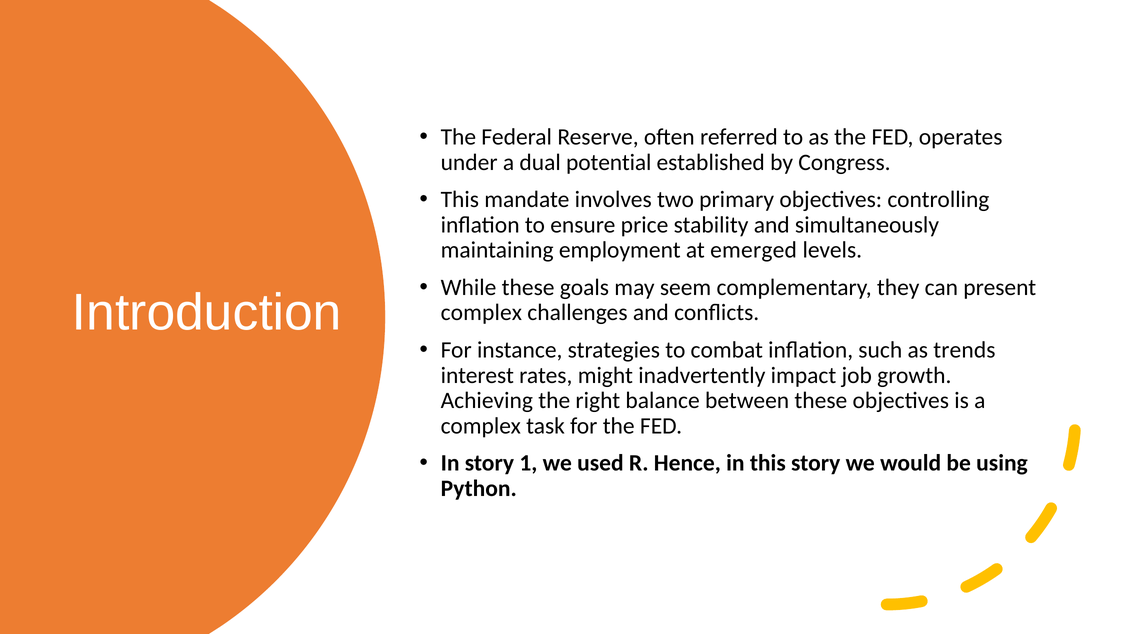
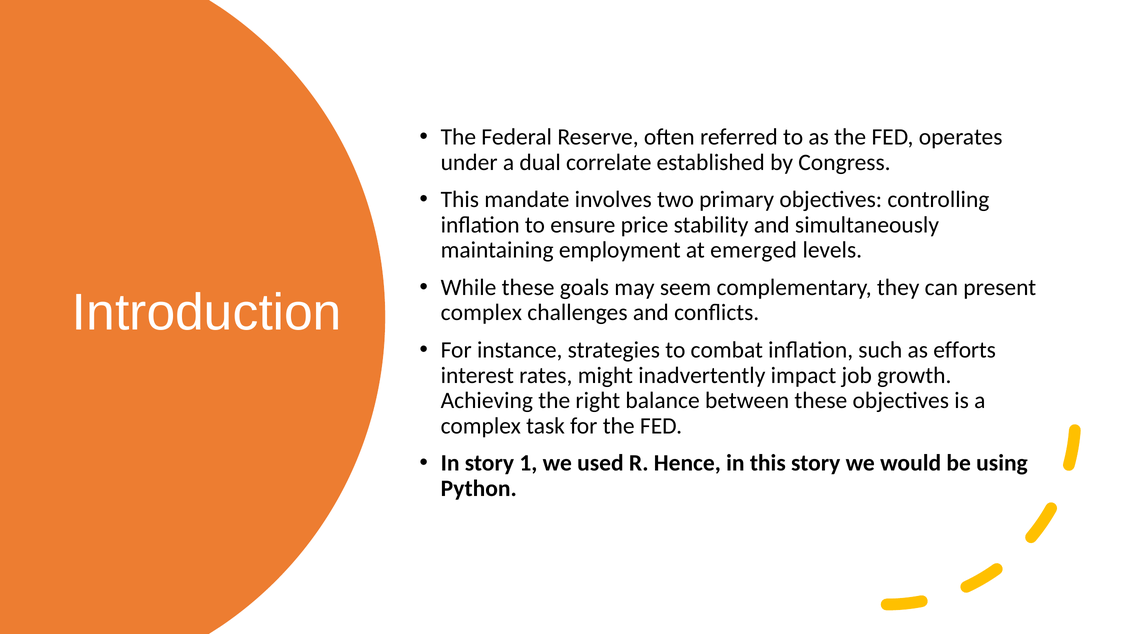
potential: potential -> correlate
trends: trends -> efforts
